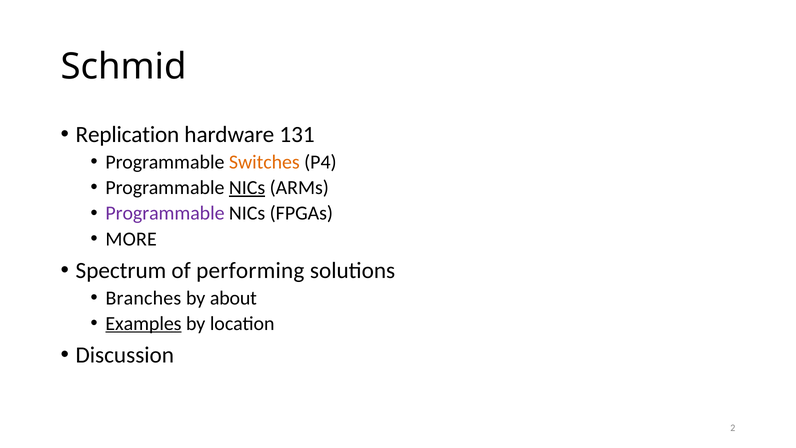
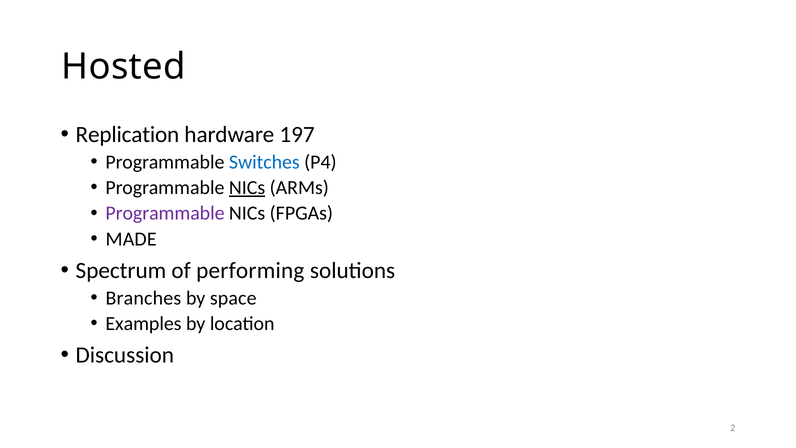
Schmid: Schmid -> Hosted
131: 131 -> 197
Switches colour: orange -> blue
MORE: MORE -> MADE
about: about -> space
Examples underline: present -> none
